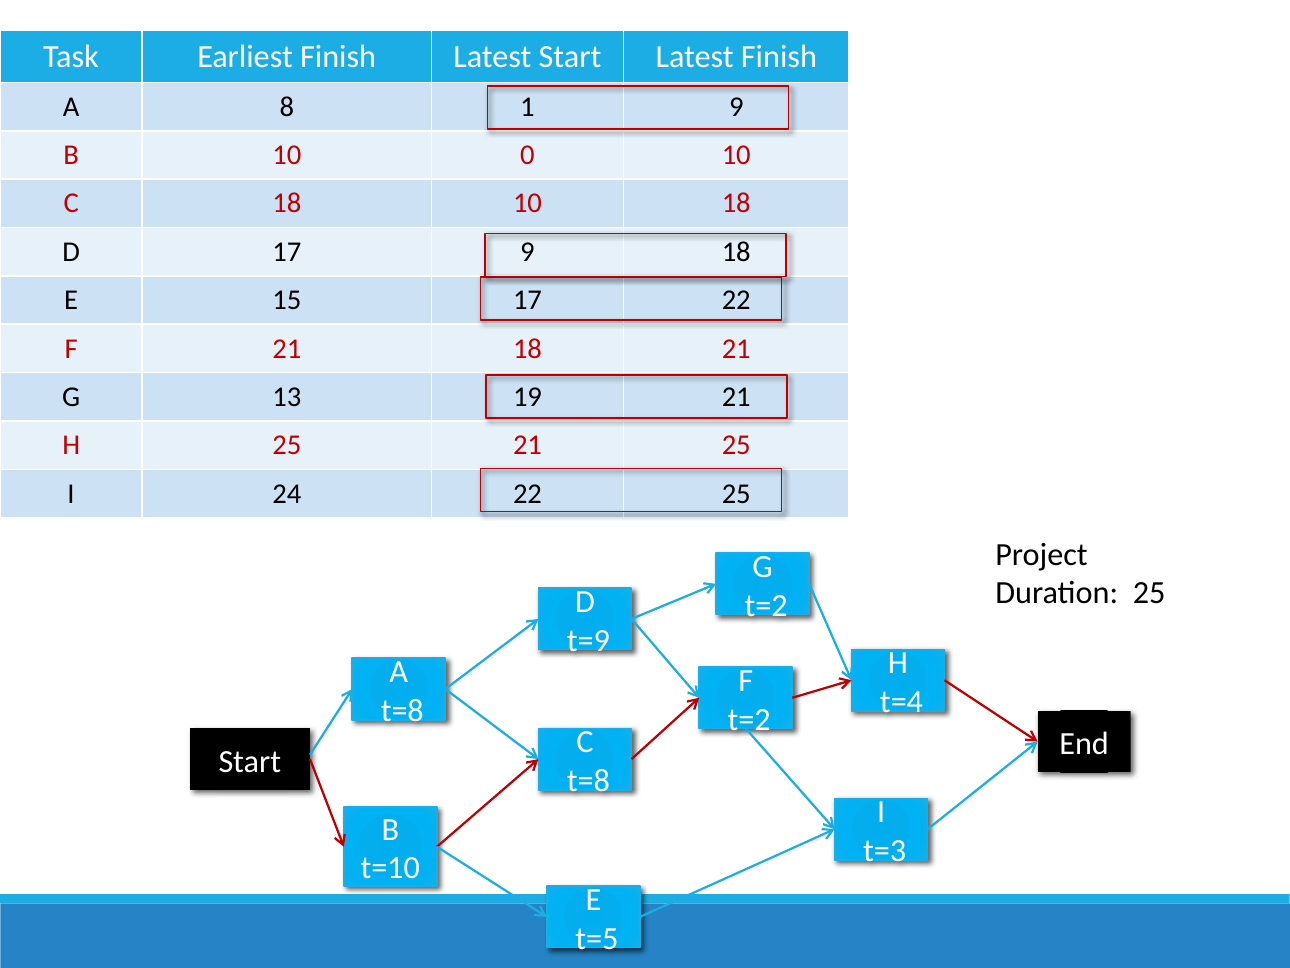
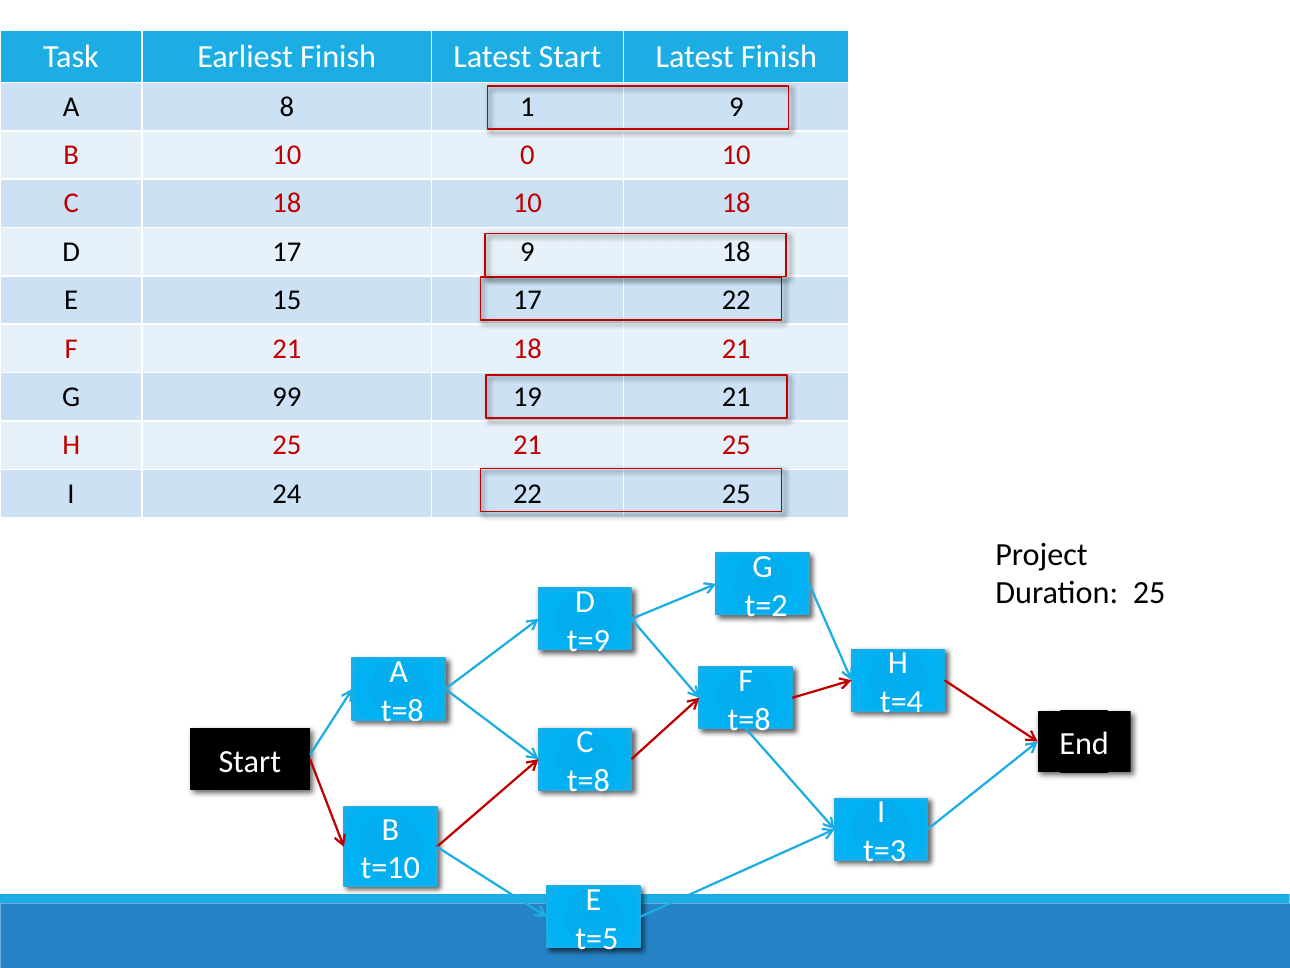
13: 13 -> 99
t=2 at (749, 719): t=2 -> t=8
